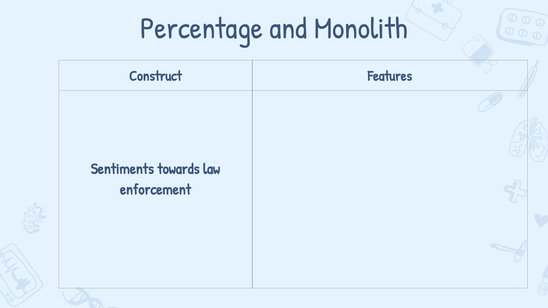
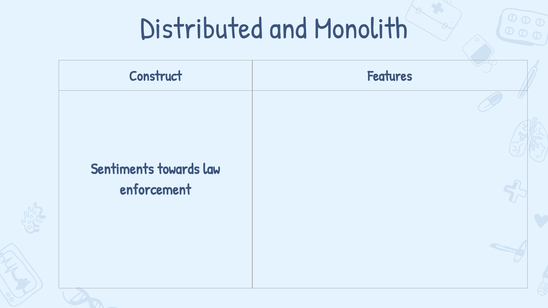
Percentage: Percentage -> Distributed
